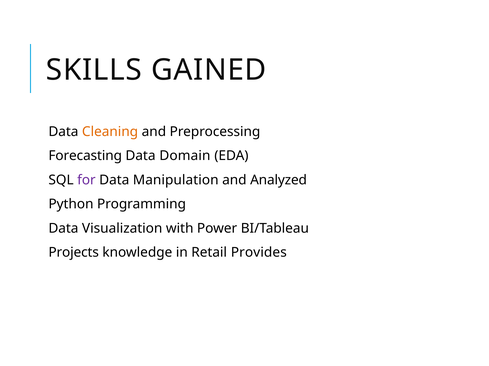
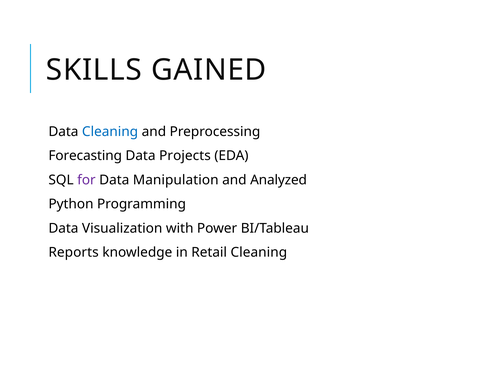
Cleaning at (110, 132) colour: orange -> blue
Domain: Domain -> Projects
Projects: Projects -> Reports
Retail Provides: Provides -> Cleaning
